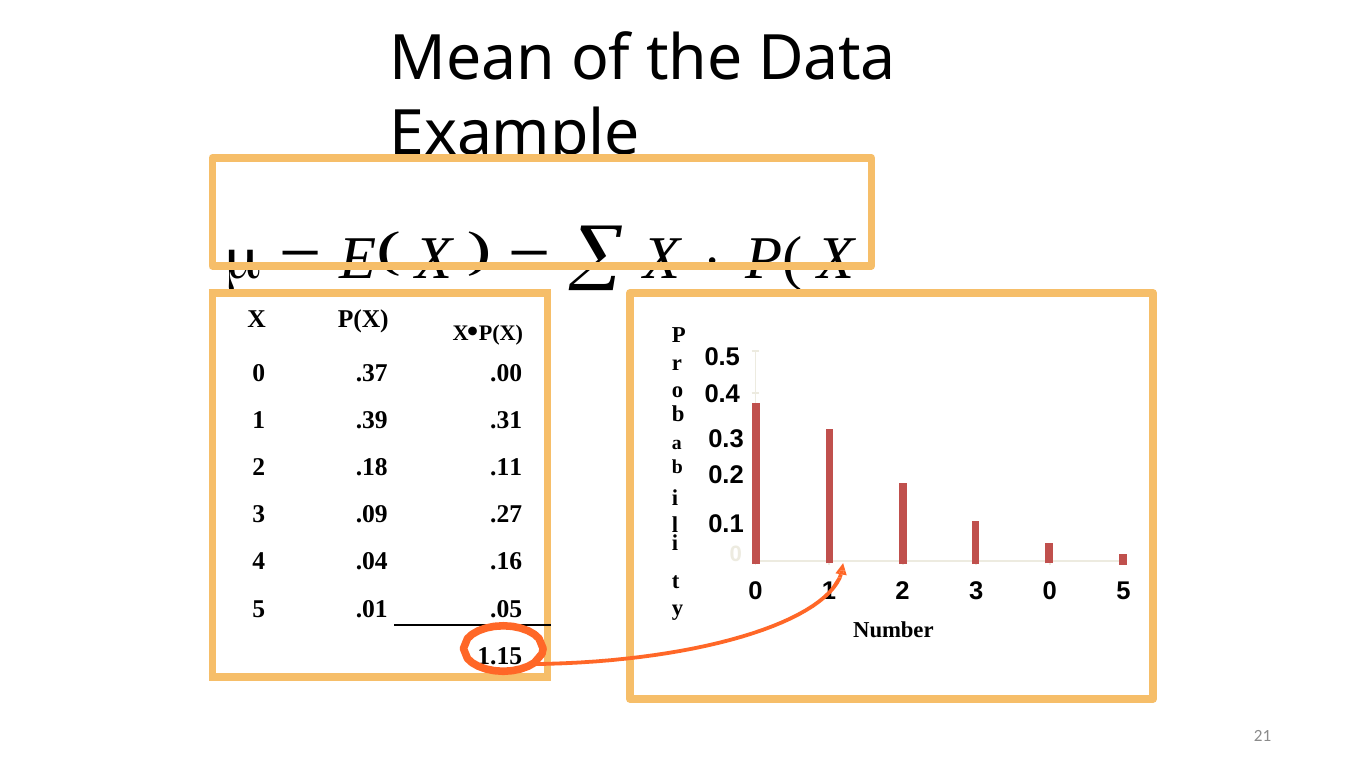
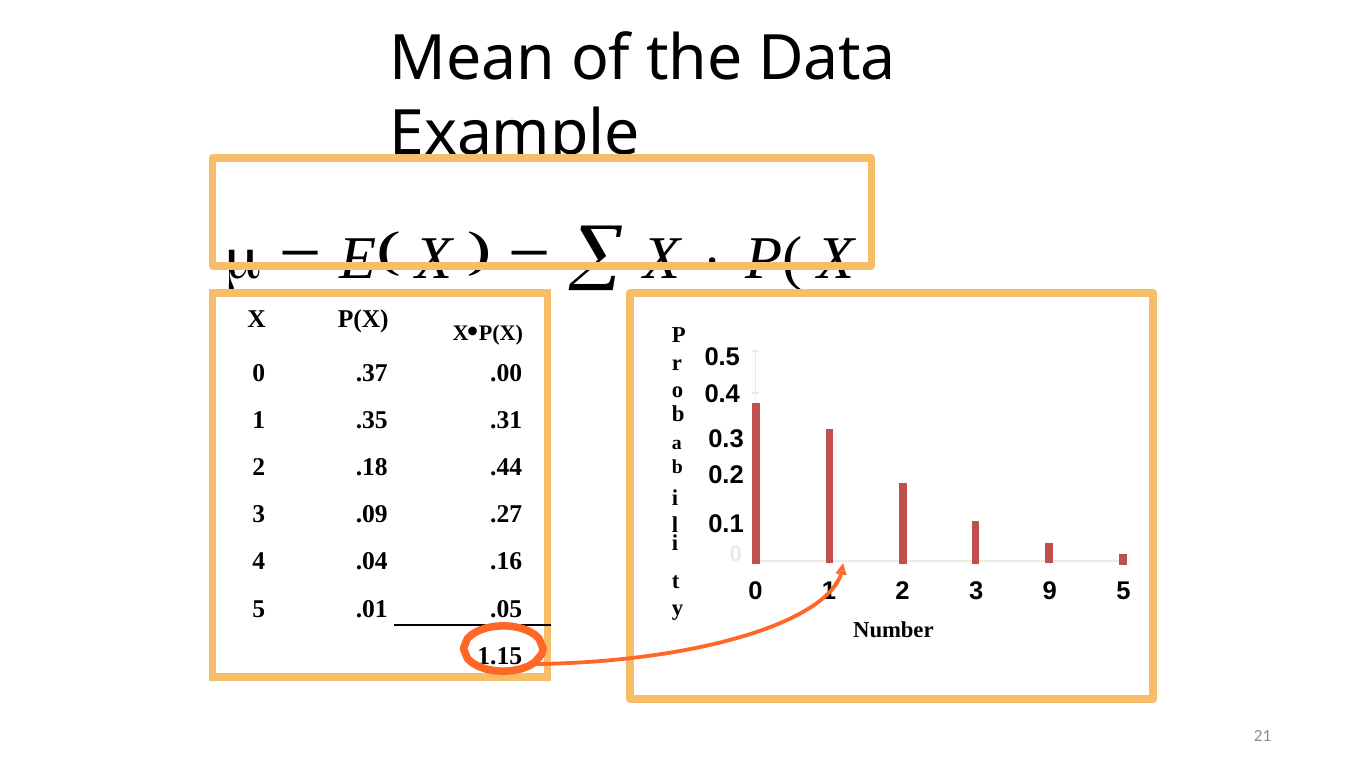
.39: .39 -> .35
.11: .11 -> .44
3 0: 0 -> 9
